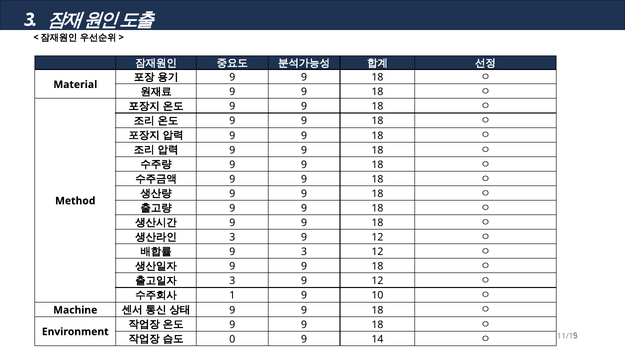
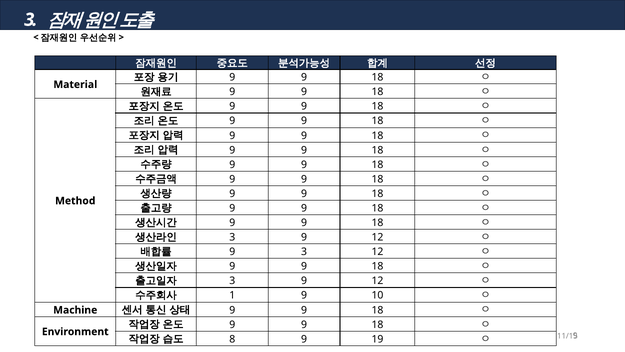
0: 0 -> 8
14: 14 -> 19
